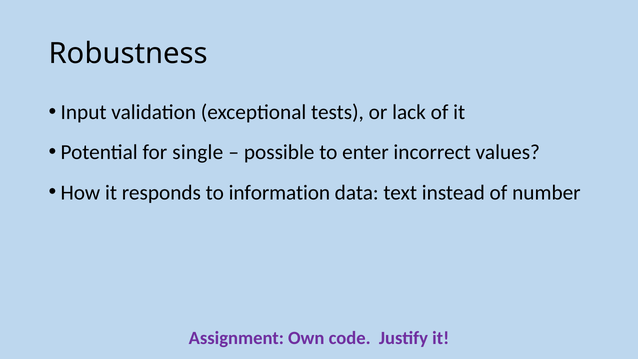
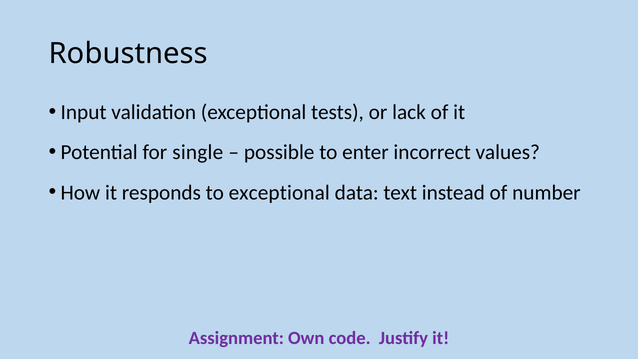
to information: information -> exceptional
